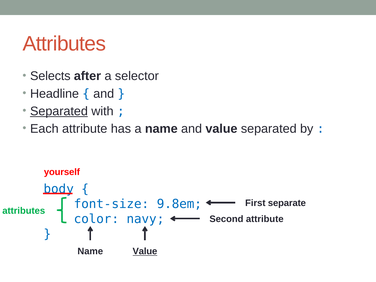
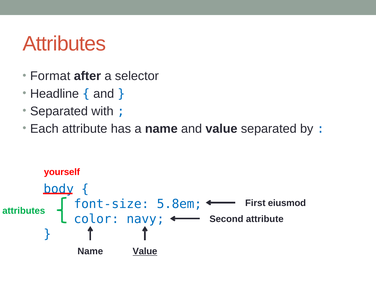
Selects: Selects -> Format
Separated at (59, 111) underline: present -> none
9.8em: 9.8em -> 5.8em
separate: separate -> eiusmod
